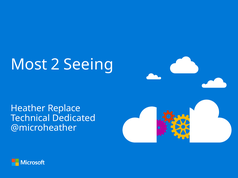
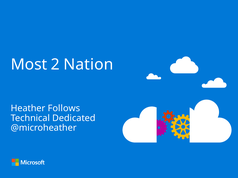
Seeing: Seeing -> Nation
Replace: Replace -> Follows
